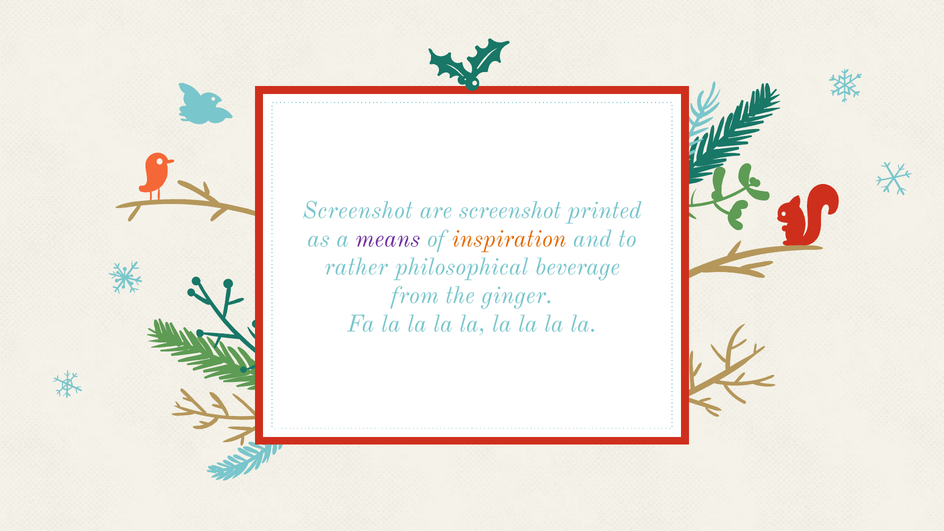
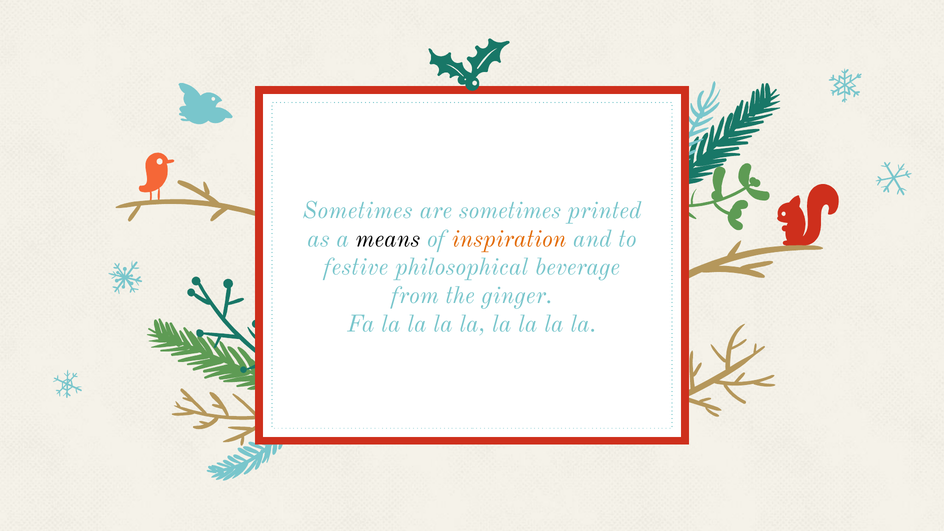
Screenshot at (358, 210): Screenshot -> Sometimes
are screenshot: screenshot -> sometimes
means colour: purple -> black
rather: rather -> festive
